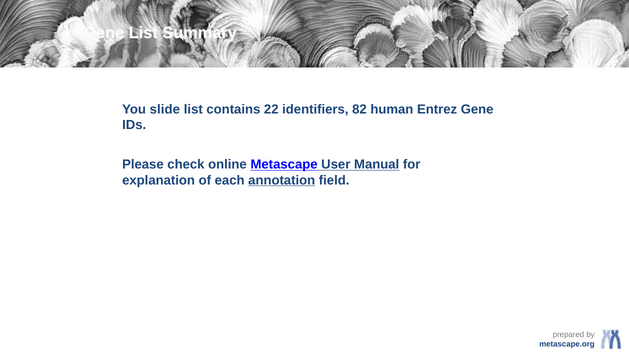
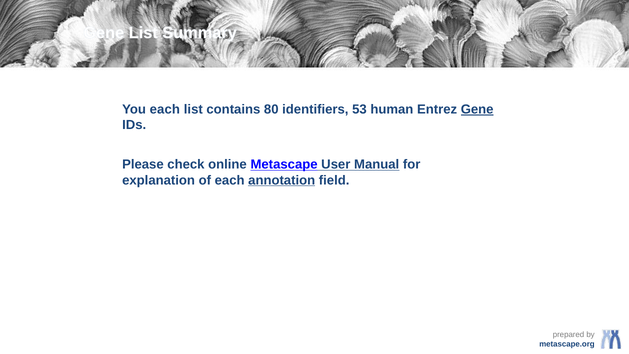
You slide: slide -> each
22: 22 -> 80
82: 82 -> 53
Gene at (477, 109) underline: none -> present
